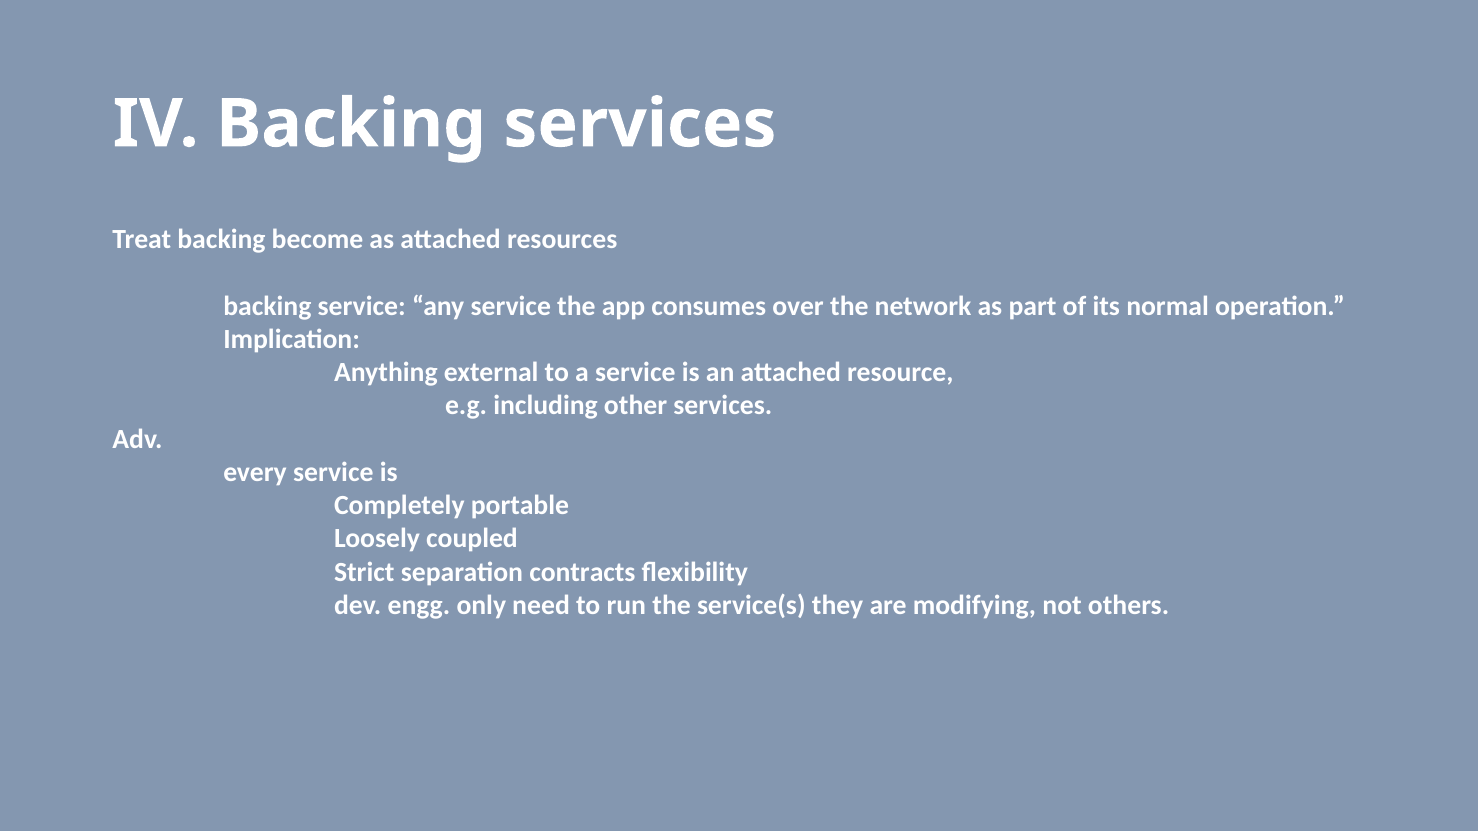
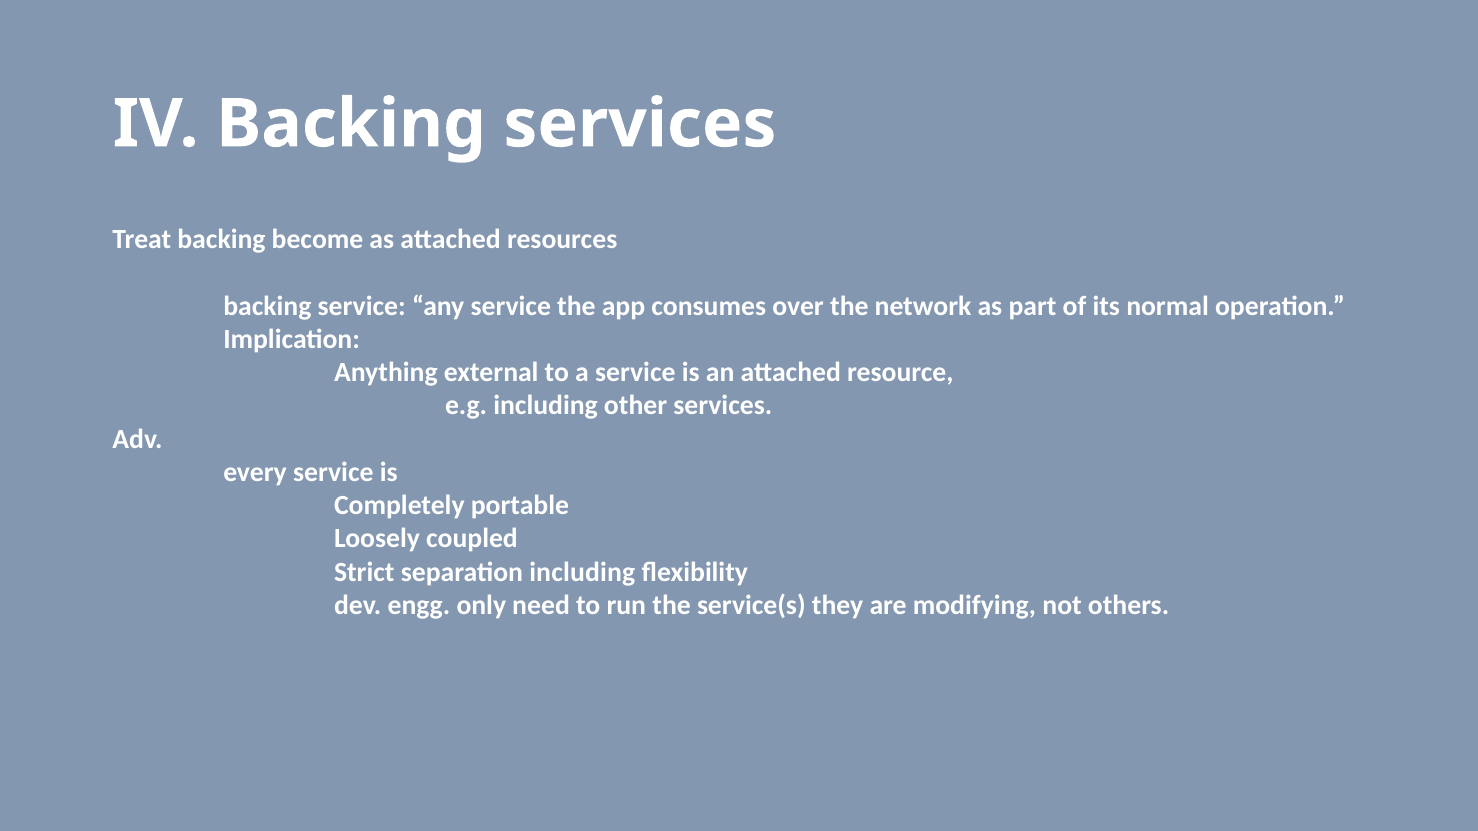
separation contracts: contracts -> including
